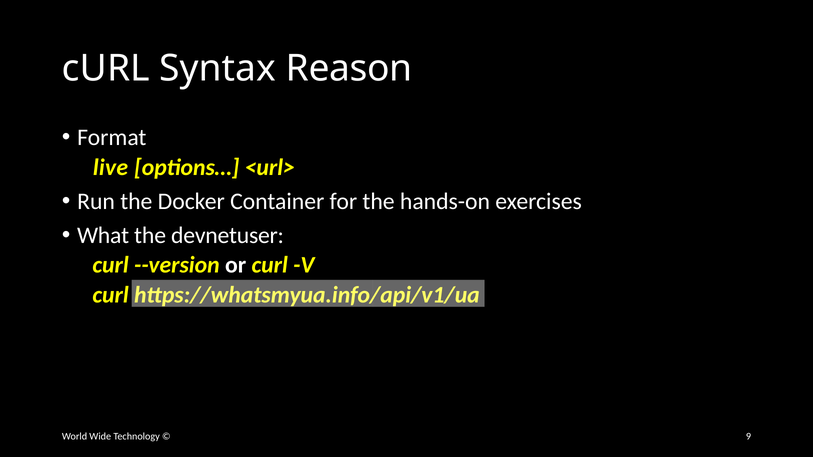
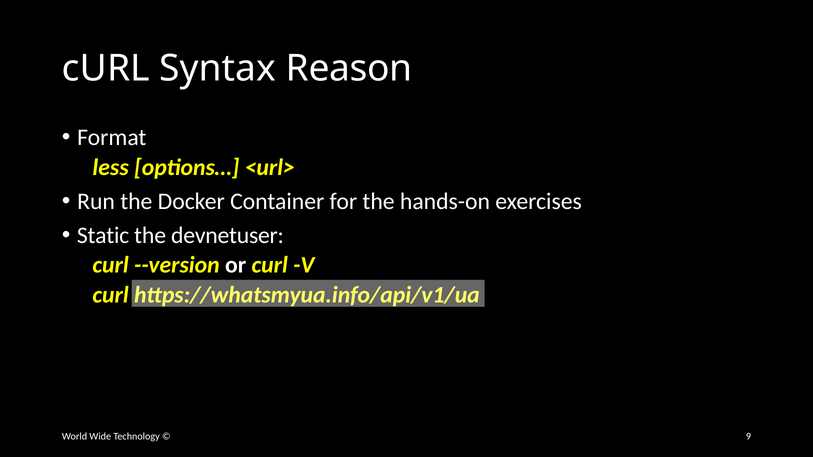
live: live -> less
What: What -> Static
